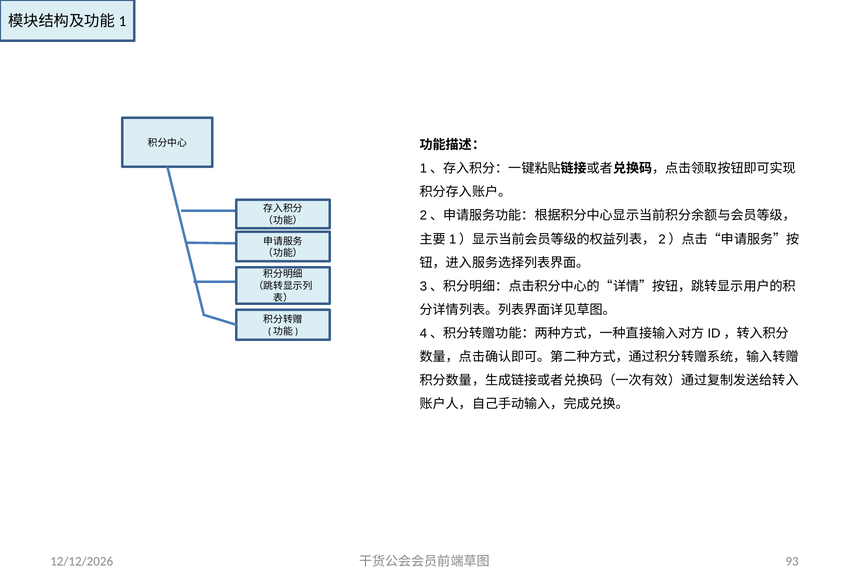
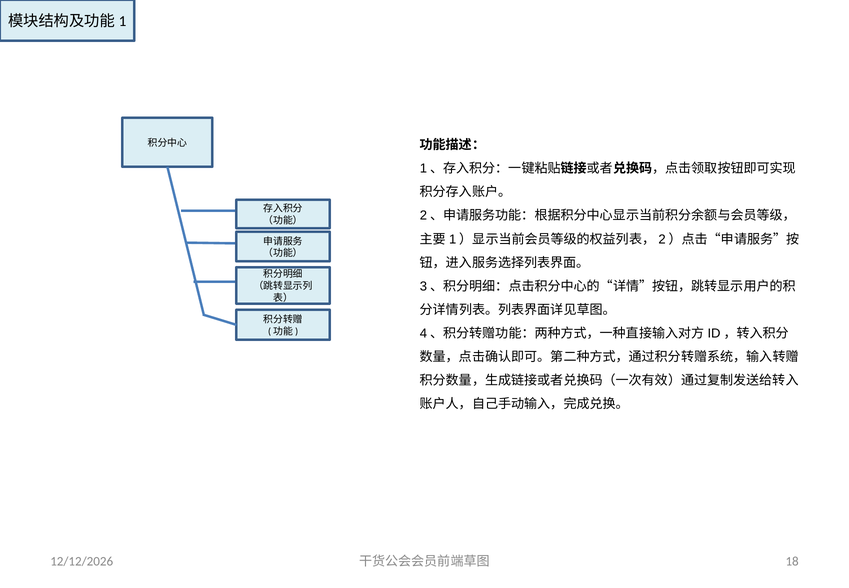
93: 93 -> 18
